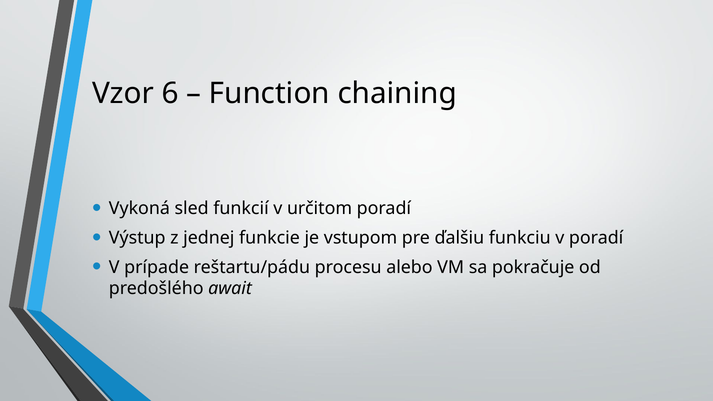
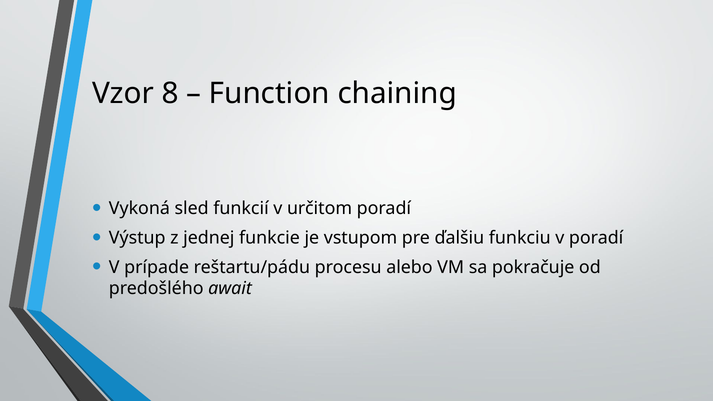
6: 6 -> 8
